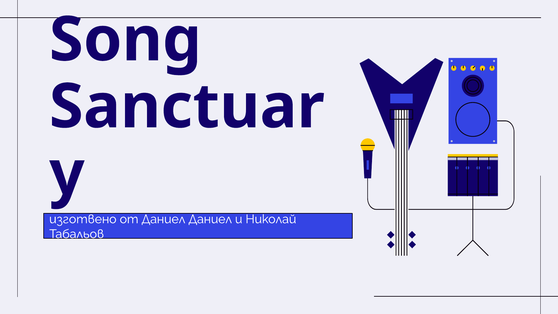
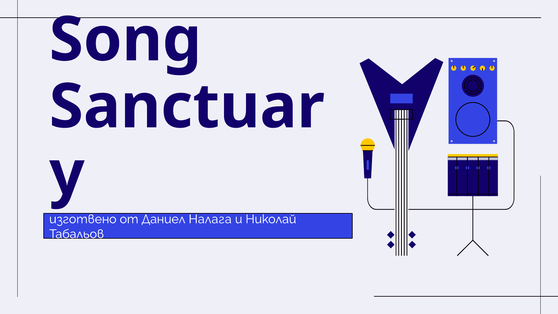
Даниел Даниел: Даниел -> Налага
